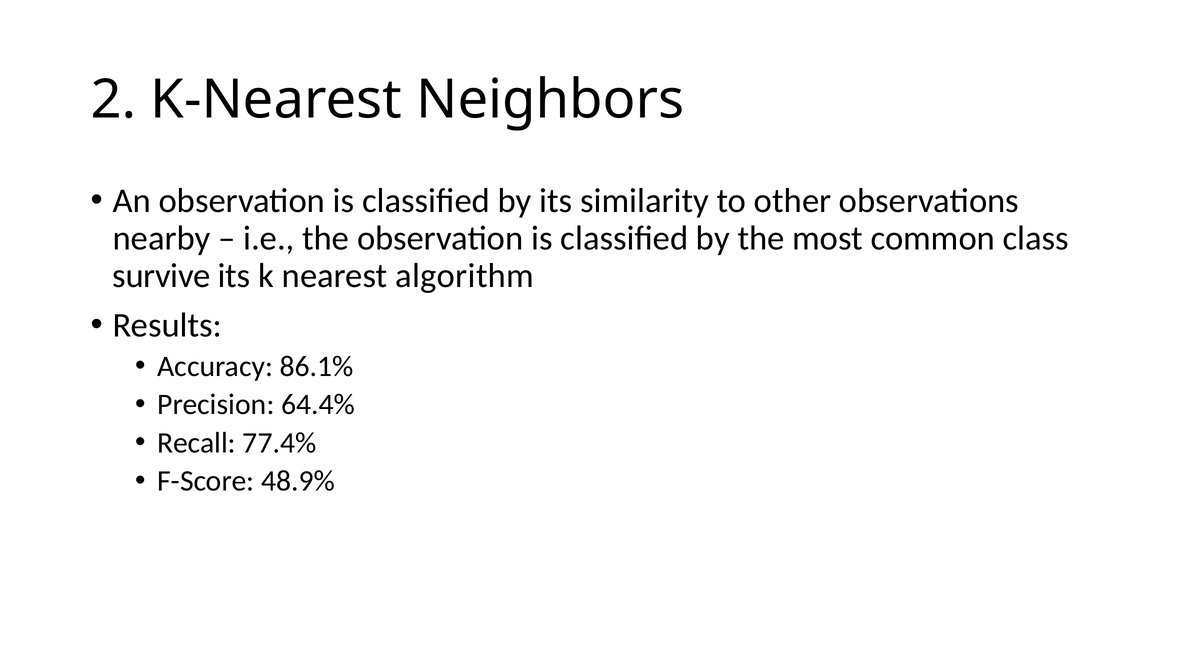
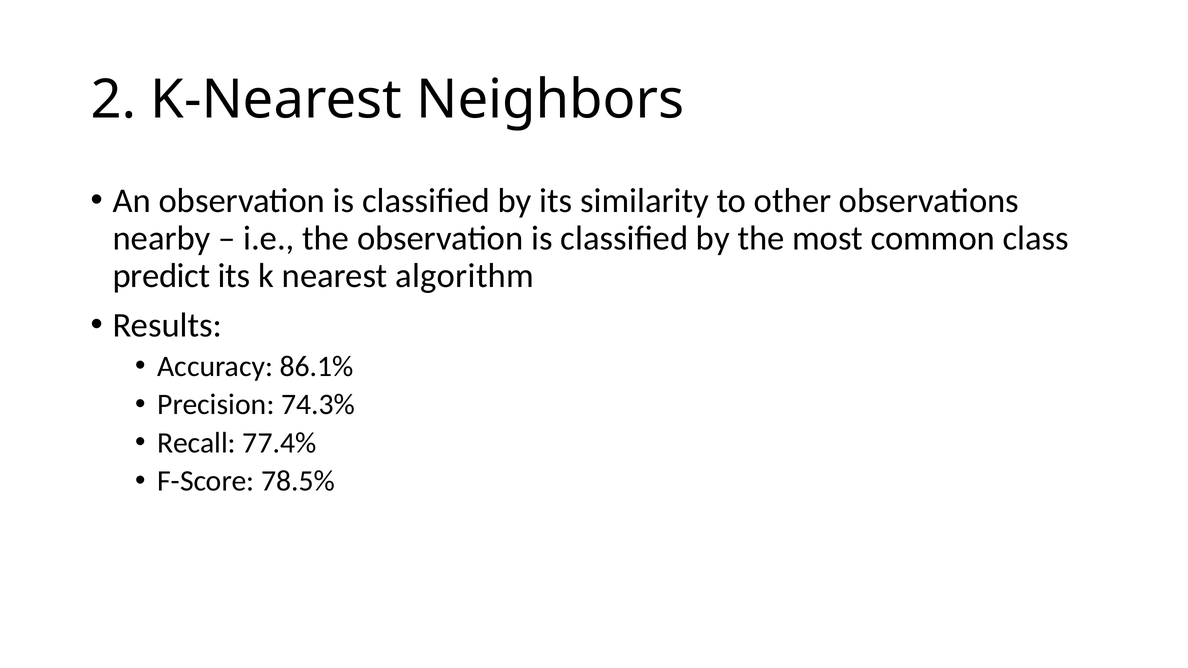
survive: survive -> predict
64.4%: 64.4% -> 74.3%
48.9%: 48.9% -> 78.5%
